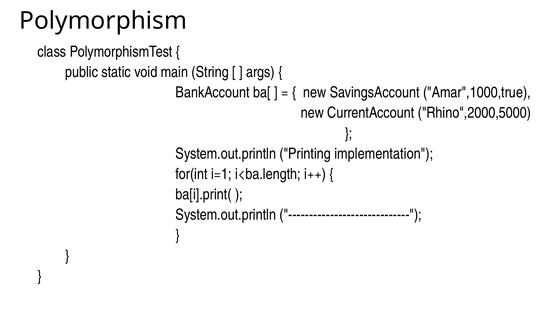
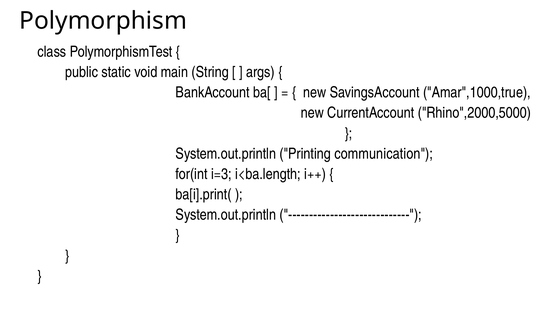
implementation: implementation -> communication
i=1: i=1 -> i=3
